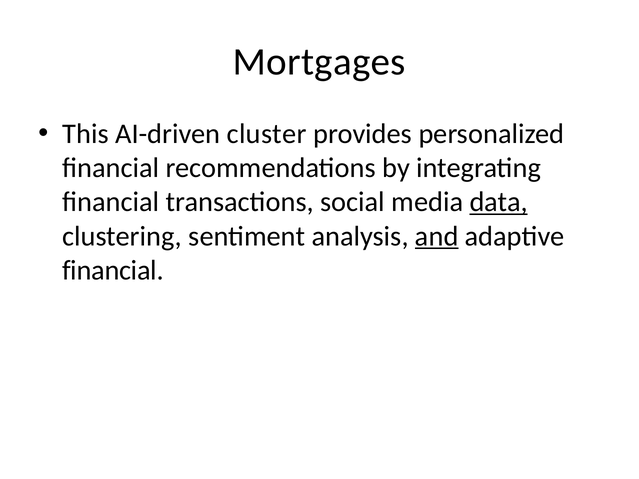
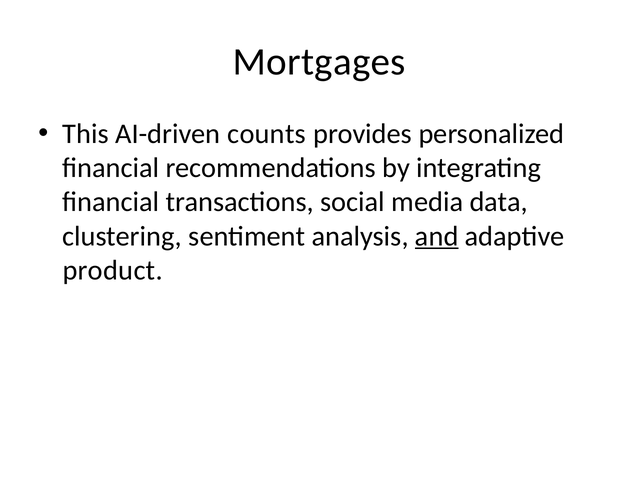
cluster: cluster -> counts
data underline: present -> none
financial at (113, 270): financial -> product
